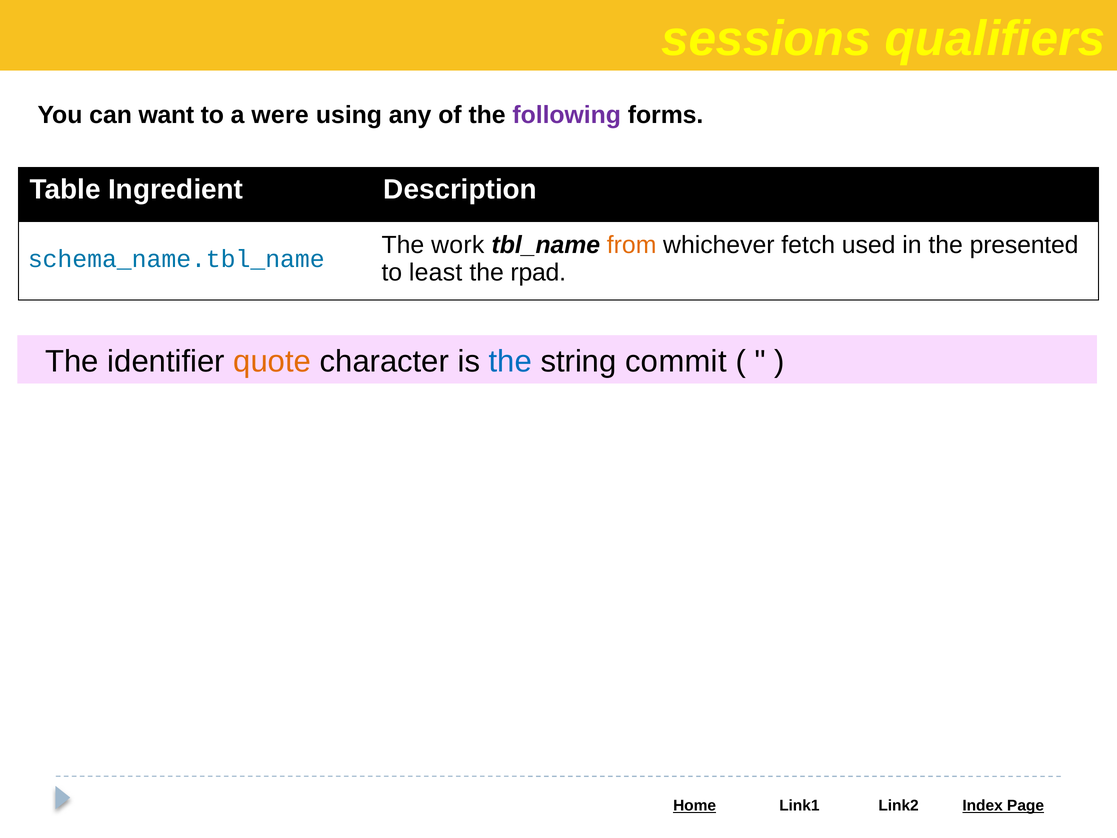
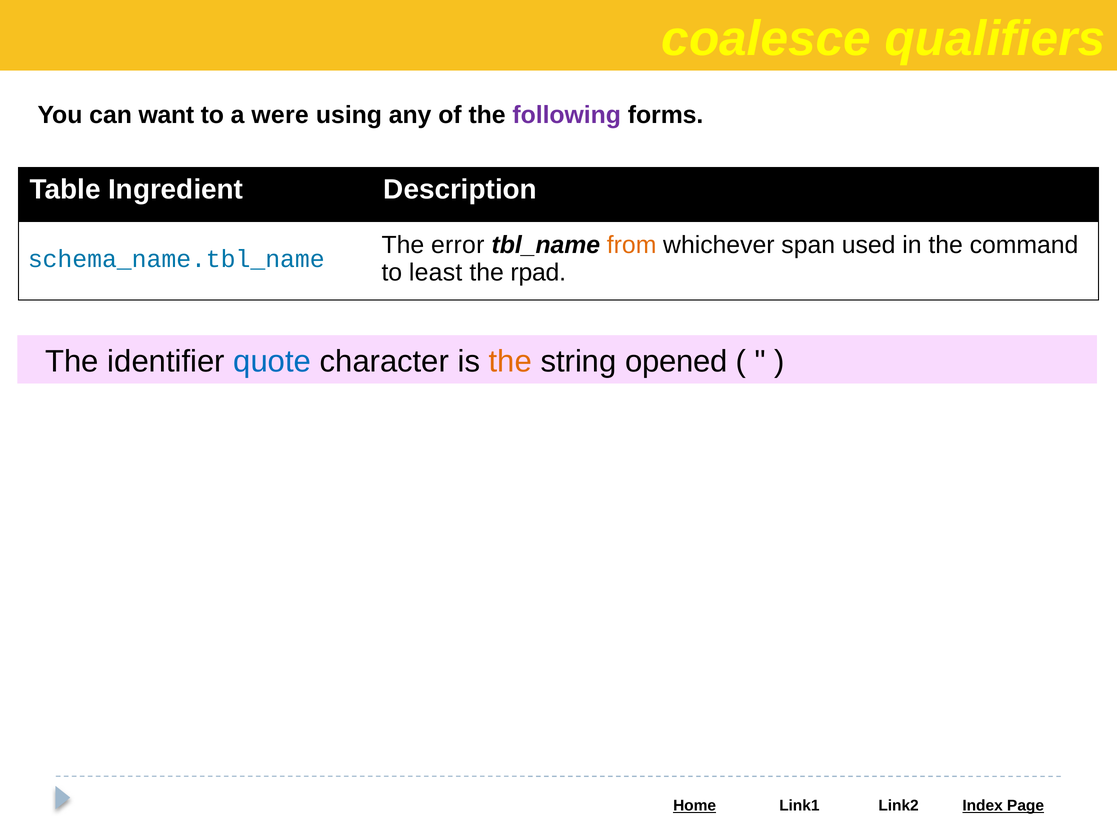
sessions: sessions -> coalesce
work: work -> error
fetch: fetch -> span
presented: presented -> command
quote colour: orange -> blue
the at (510, 361) colour: blue -> orange
commit: commit -> opened
